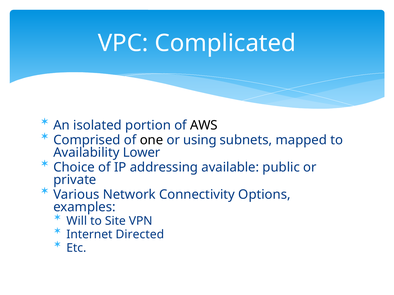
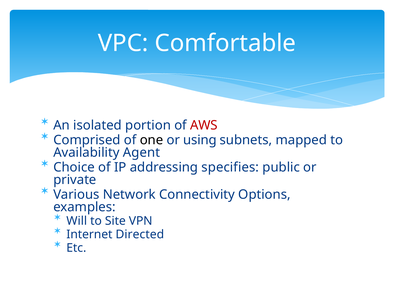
Complicated: Complicated -> Comfortable
AWS colour: black -> red
Lower: Lower -> Agent
available: available -> specifies
